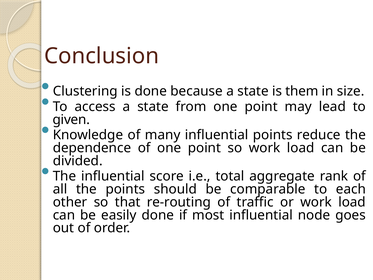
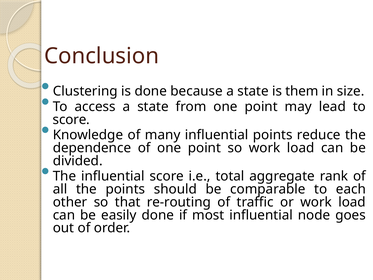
given at (71, 119): given -> score
